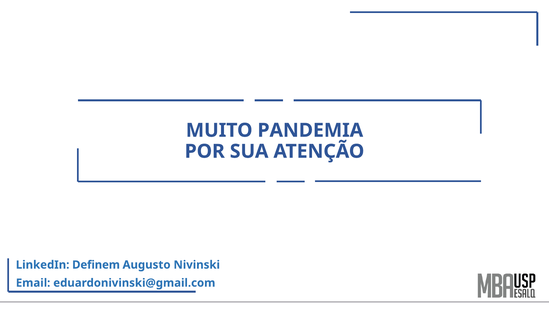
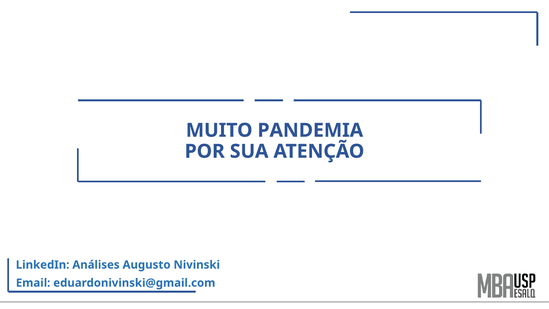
Definem: Definem -> Análises
